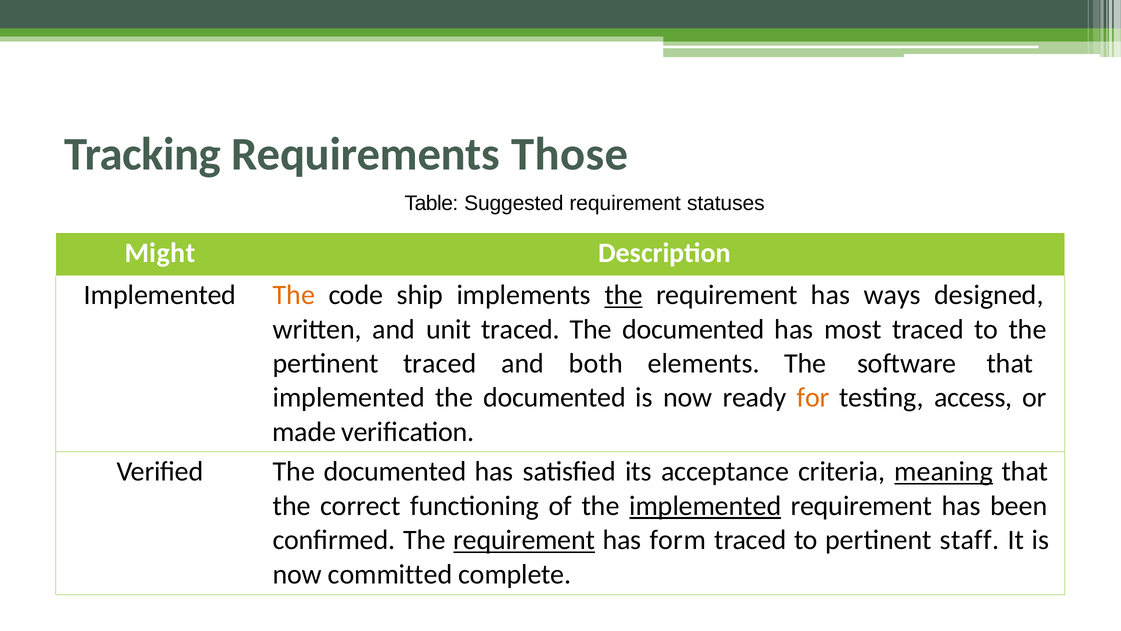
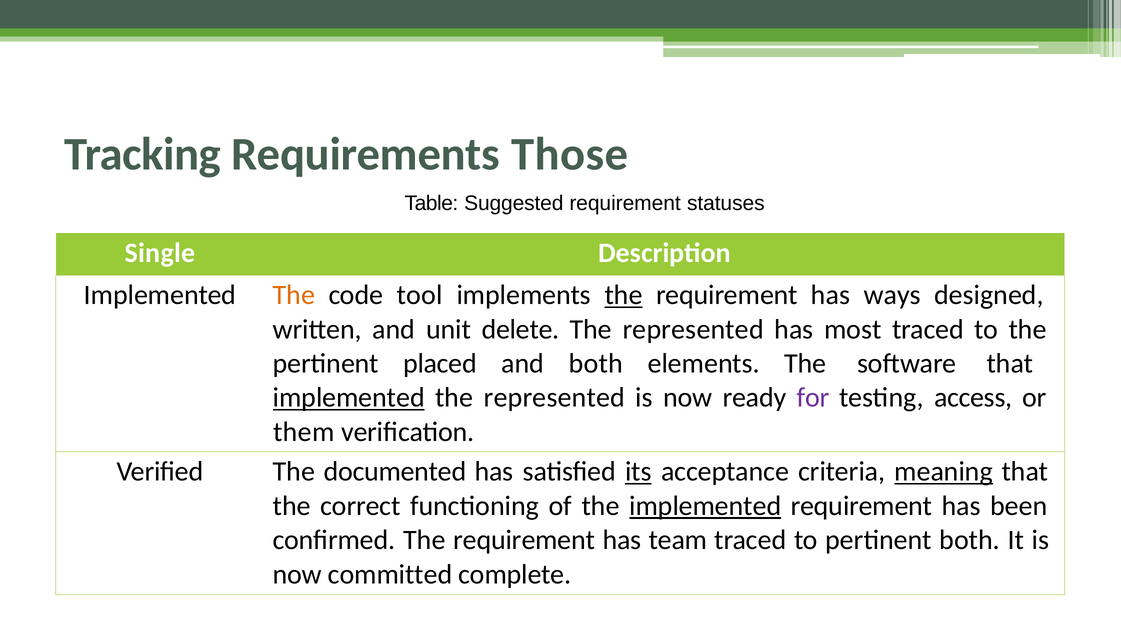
Might: Might -> Single
ship: ship -> tool
unit traced: traced -> delete
documented at (693, 329): documented -> represented
pertinent traced: traced -> placed
implemented at (349, 397) underline: none -> present
documented at (555, 397): documented -> represented
for colour: orange -> purple
made: made -> them
its underline: none -> present
requirement at (524, 540) underline: present -> none
form: form -> team
pertinent staff: staff -> both
